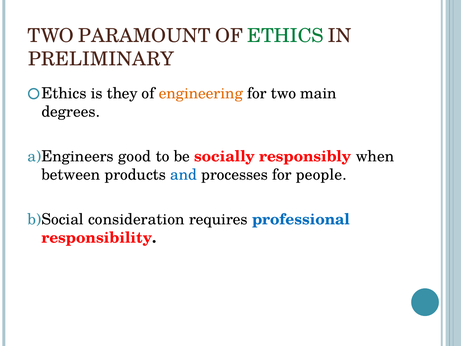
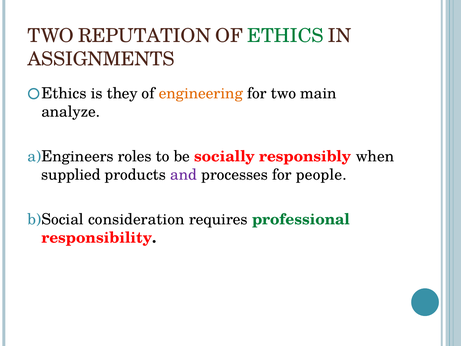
PARAMOUNT: PARAMOUNT -> REPUTATION
PRELIMINARY: PRELIMINARY -> ASSIGNMENTS
degrees: degrees -> analyze
good: good -> roles
between: between -> supplied
and colour: blue -> purple
professional colour: blue -> green
